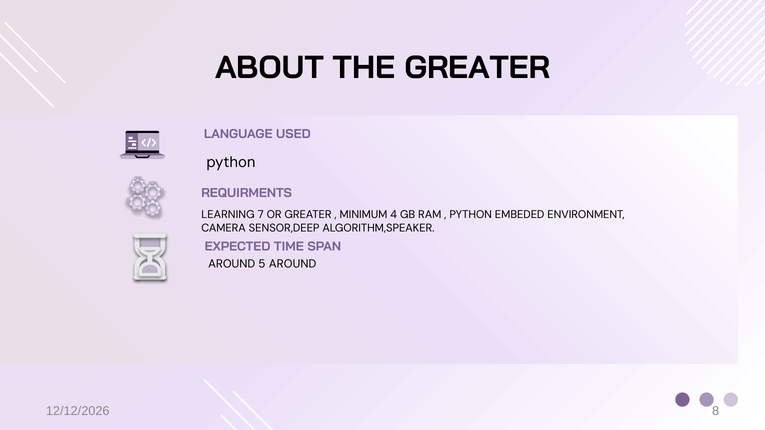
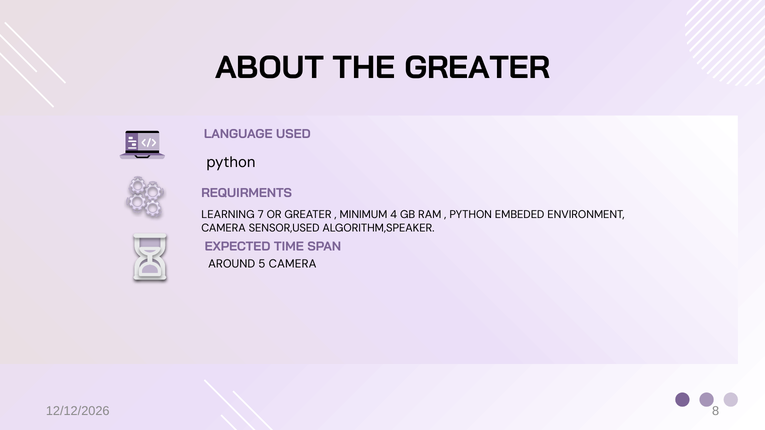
SENSOR,DEEP: SENSOR,DEEP -> SENSOR,USED
5 AROUND: AROUND -> CAMERA
